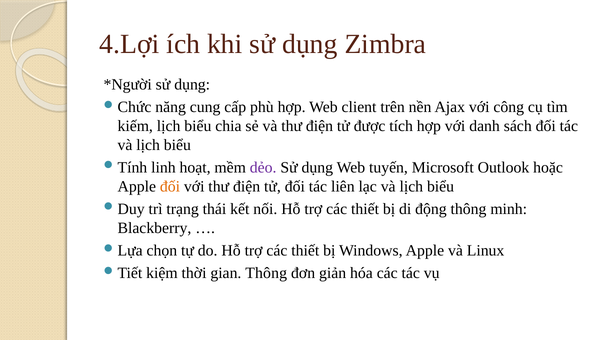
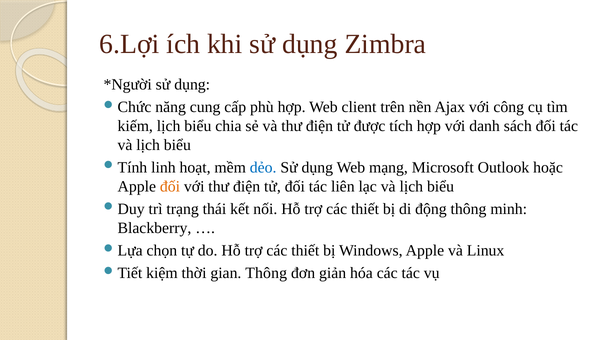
4.Lợi: 4.Lợi -> 6.Lợi
dẻo colour: purple -> blue
tuyến: tuyến -> mạng
